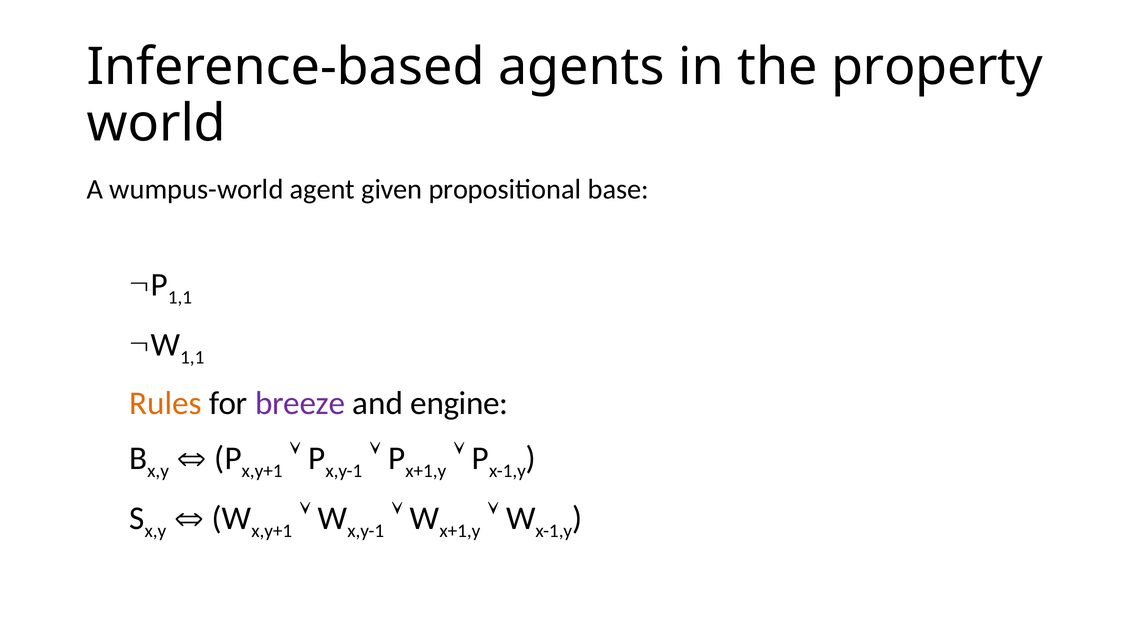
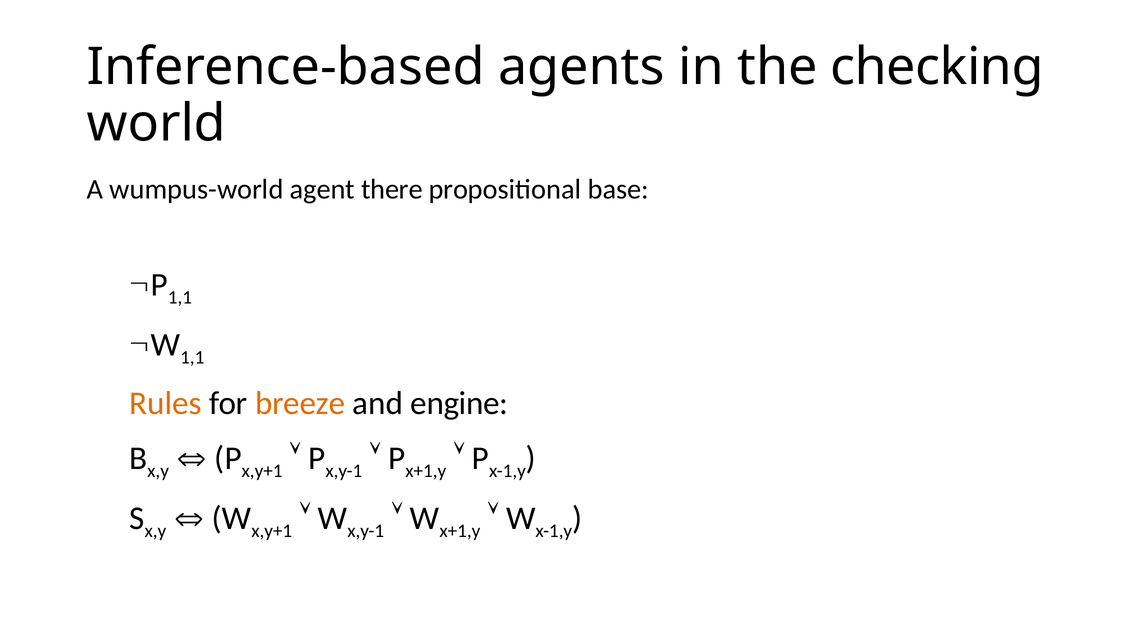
property: property -> checking
given: given -> there
breeze colour: purple -> orange
